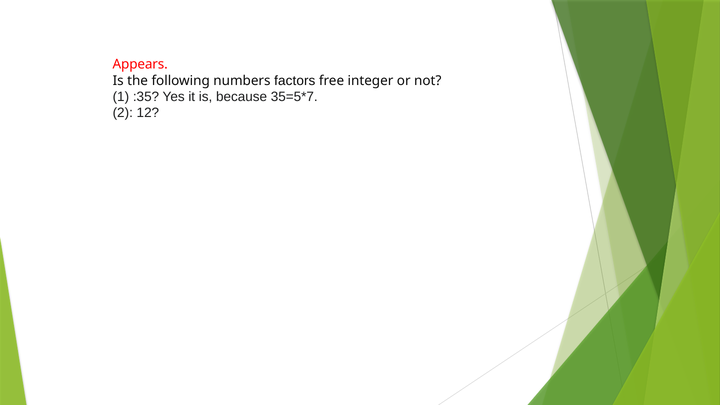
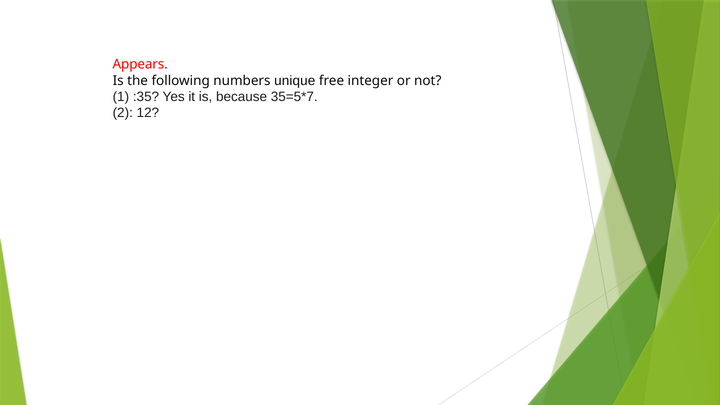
factors: factors -> unique
